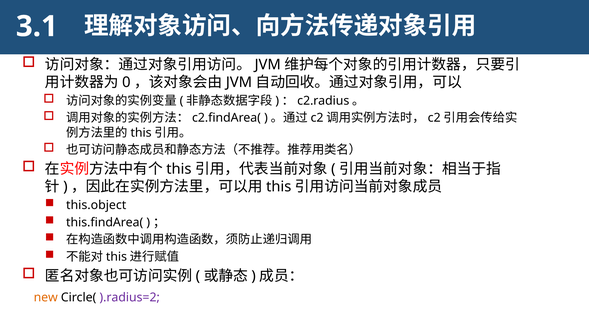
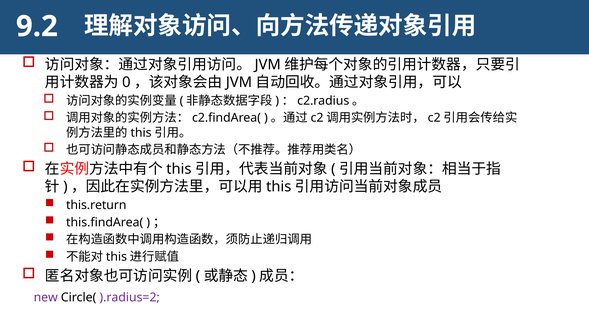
3.1: 3.1 -> 9.2
this.object: this.object -> this.return
new colour: orange -> purple
